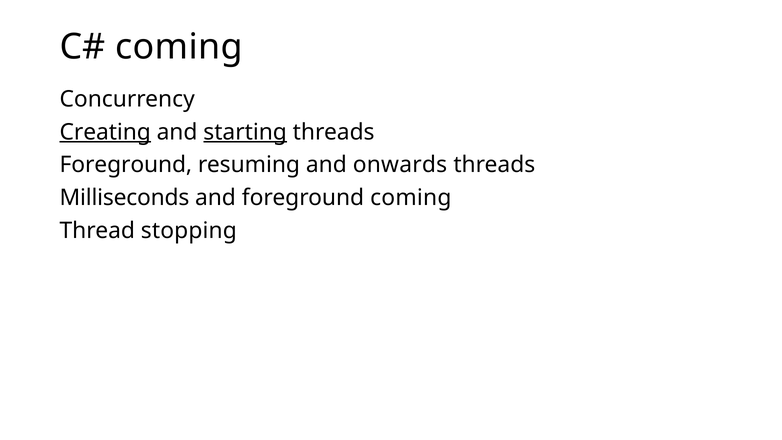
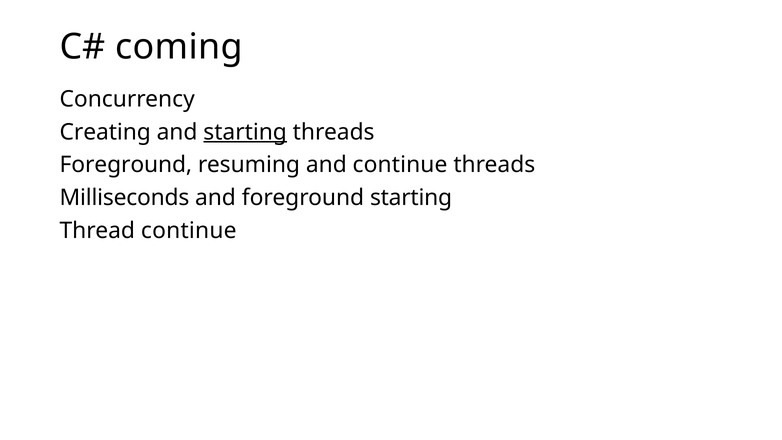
Creating underline: present -> none
and onwards: onwards -> continue
foreground coming: coming -> starting
Thread stopping: stopping -> continue
